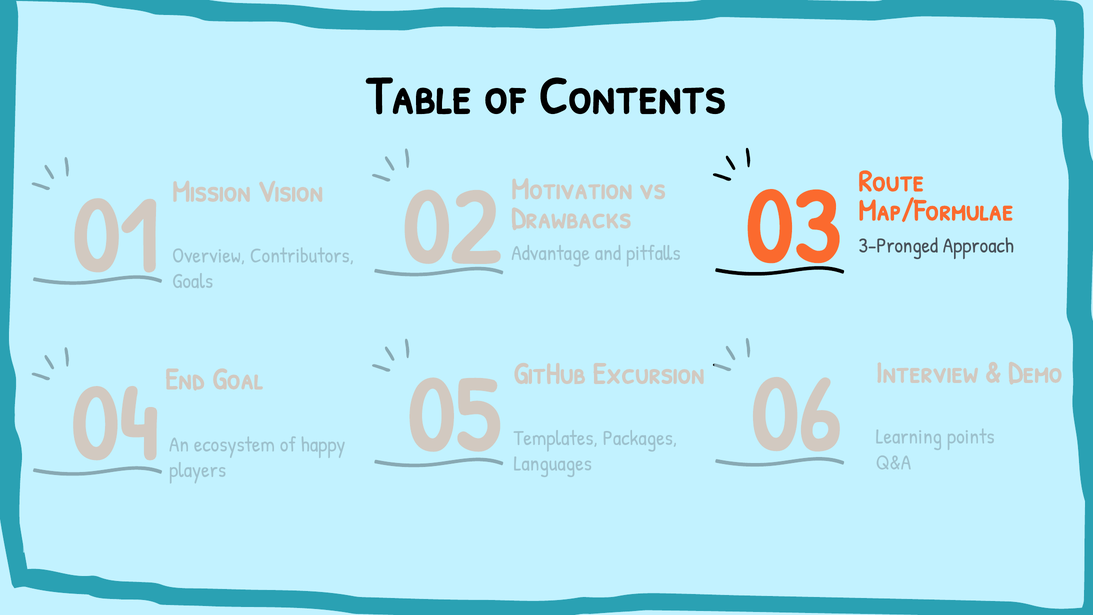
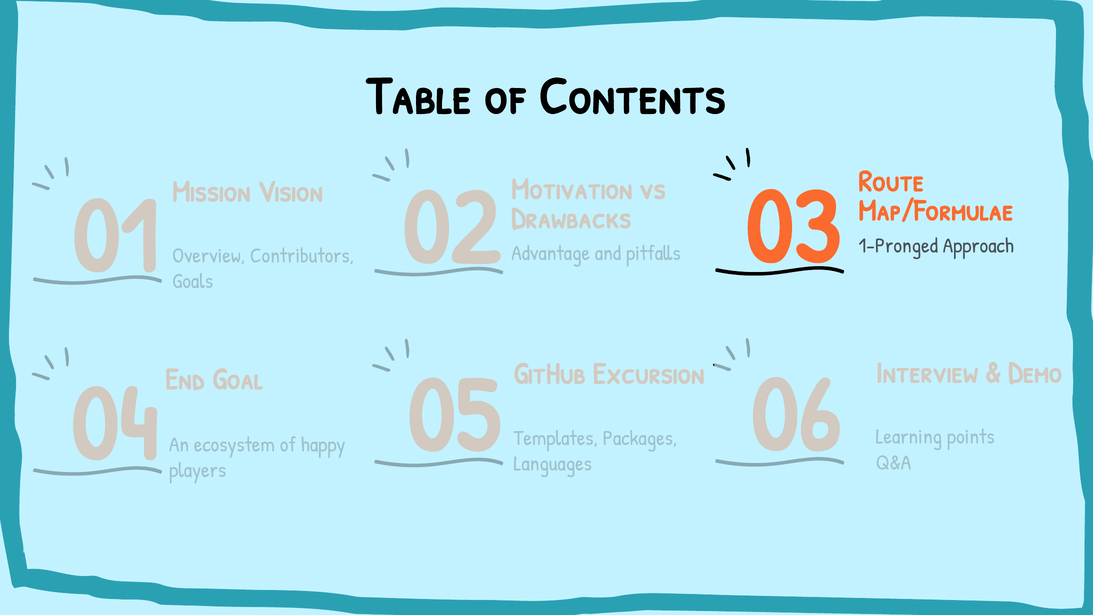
3-Pronged: 3-Pronged -> 1-Pronged
